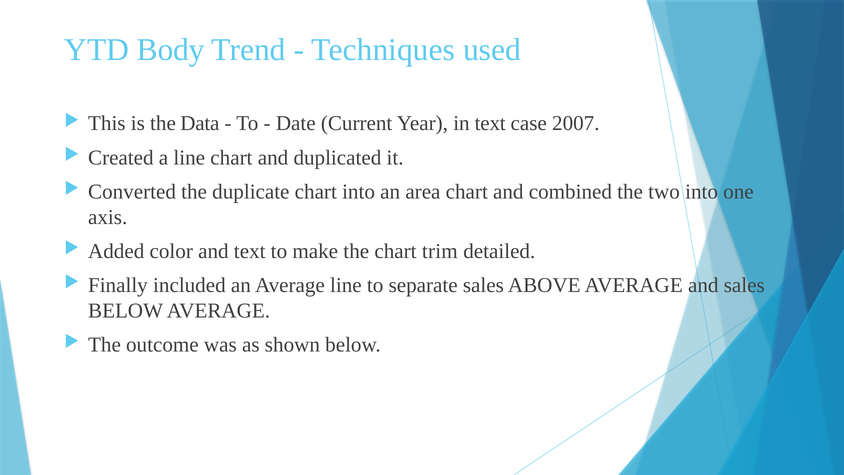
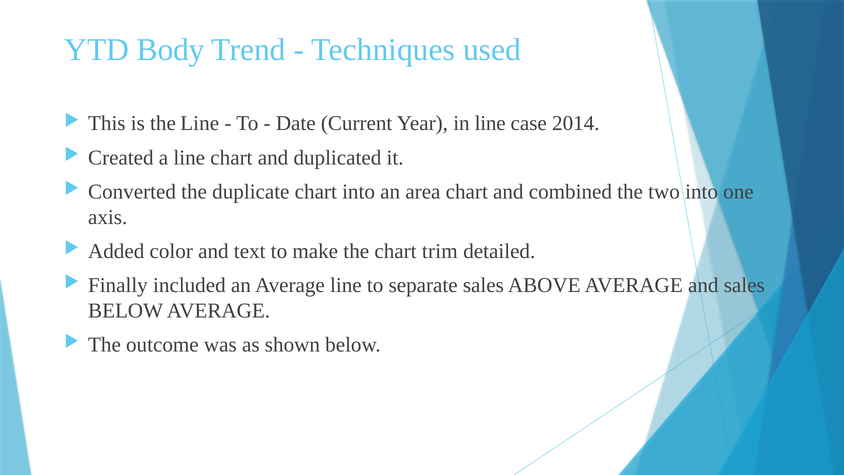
the Data: Data -> Line
in text: text -> line
2007: 2007 -> 2014
